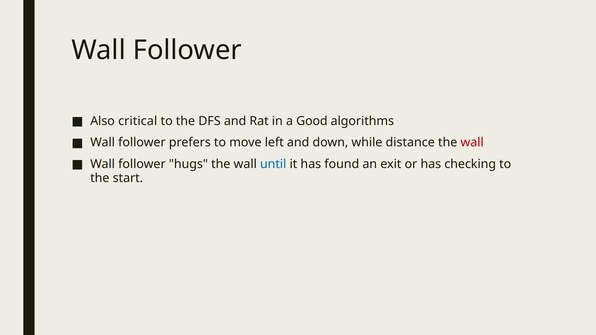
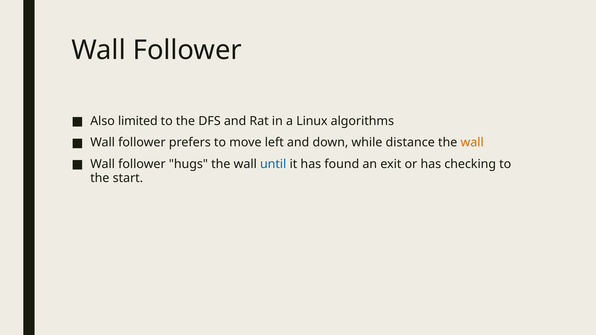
critical: critical -> limited
Good: Good -> Linux
wall at (472, 143) colour: red -> orange
